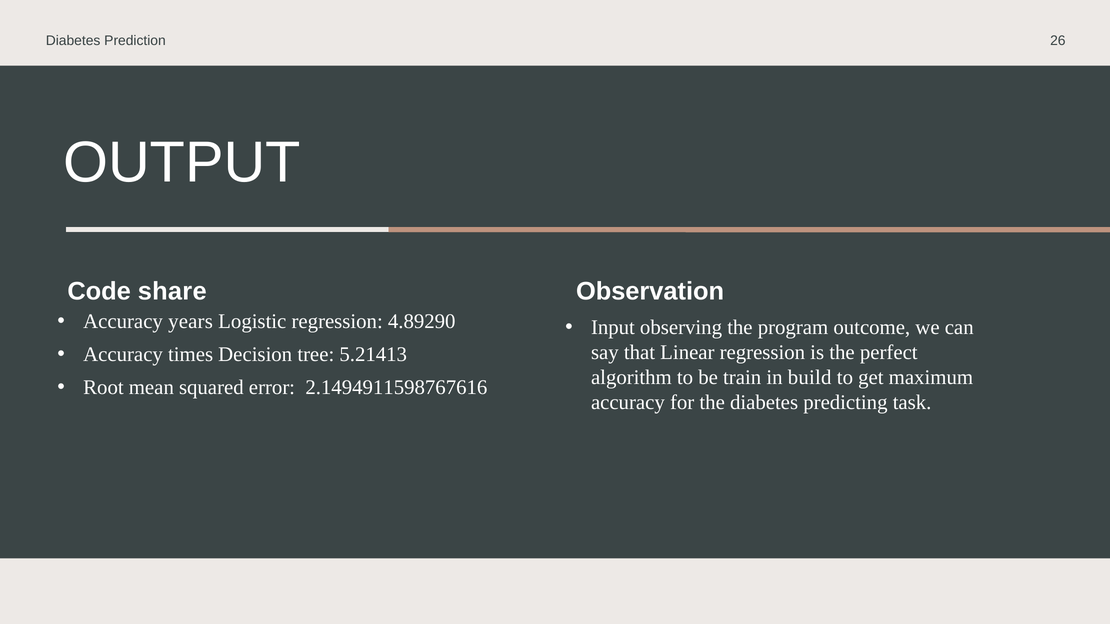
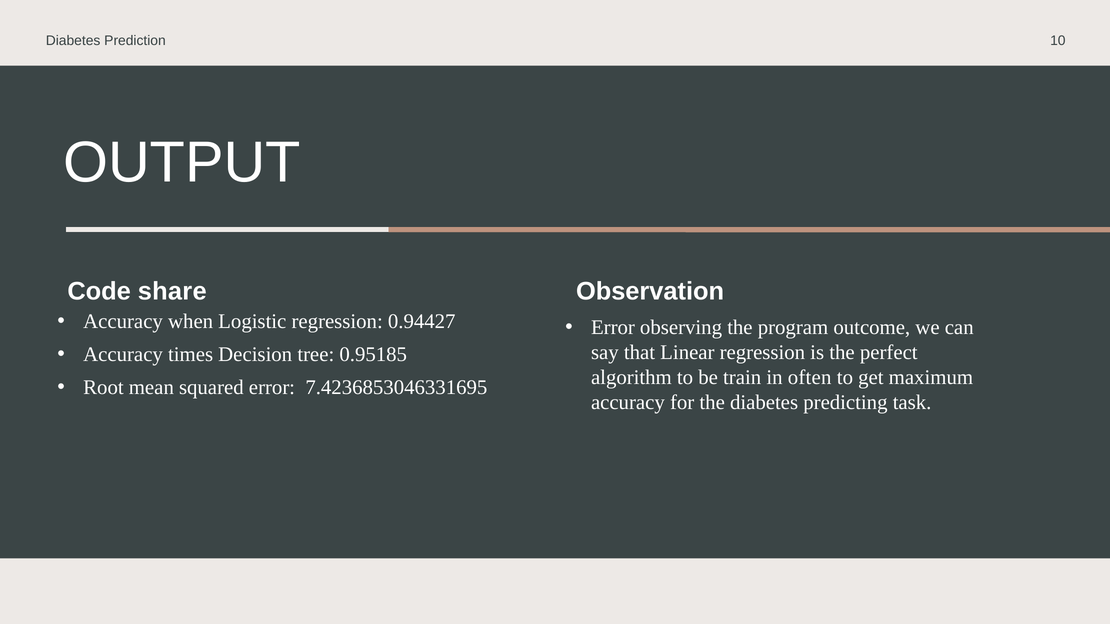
26: 26 -> 10
years: years -> when
4.89290: 4.89290 -> 0.94427
Input at (613, 328): Input -> Error
5.21413: 5.21413 -> 0.95185
build: build -> often
2.1494911598767616: 2.1494911598767616 -> 7.4236853046331695
